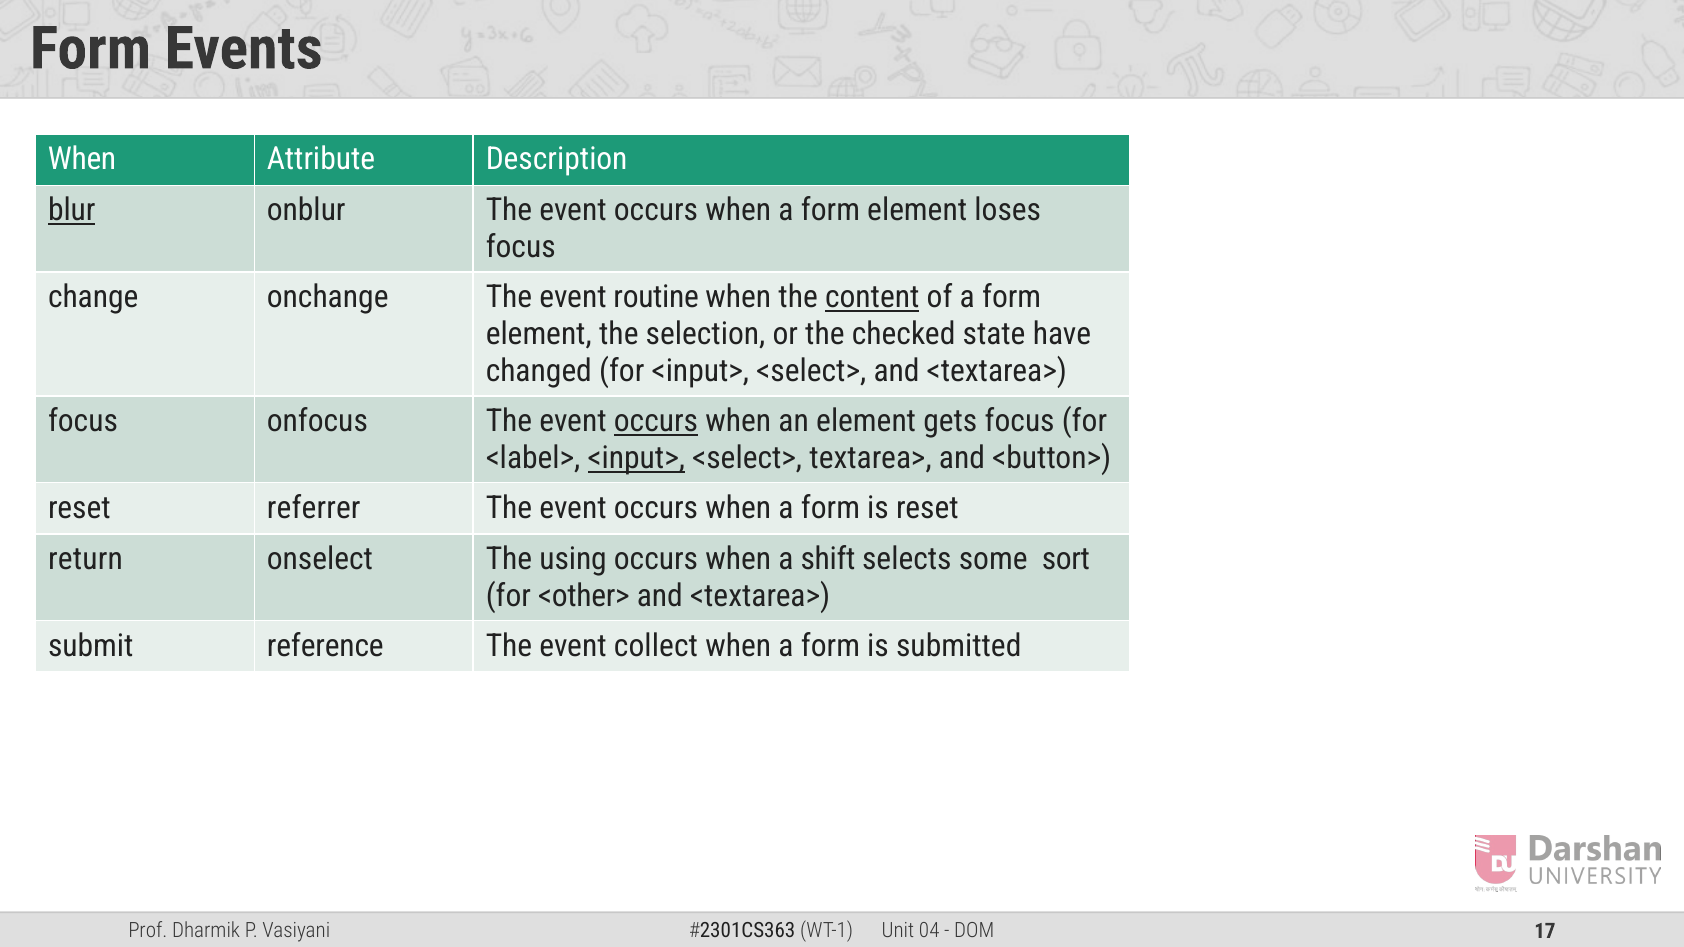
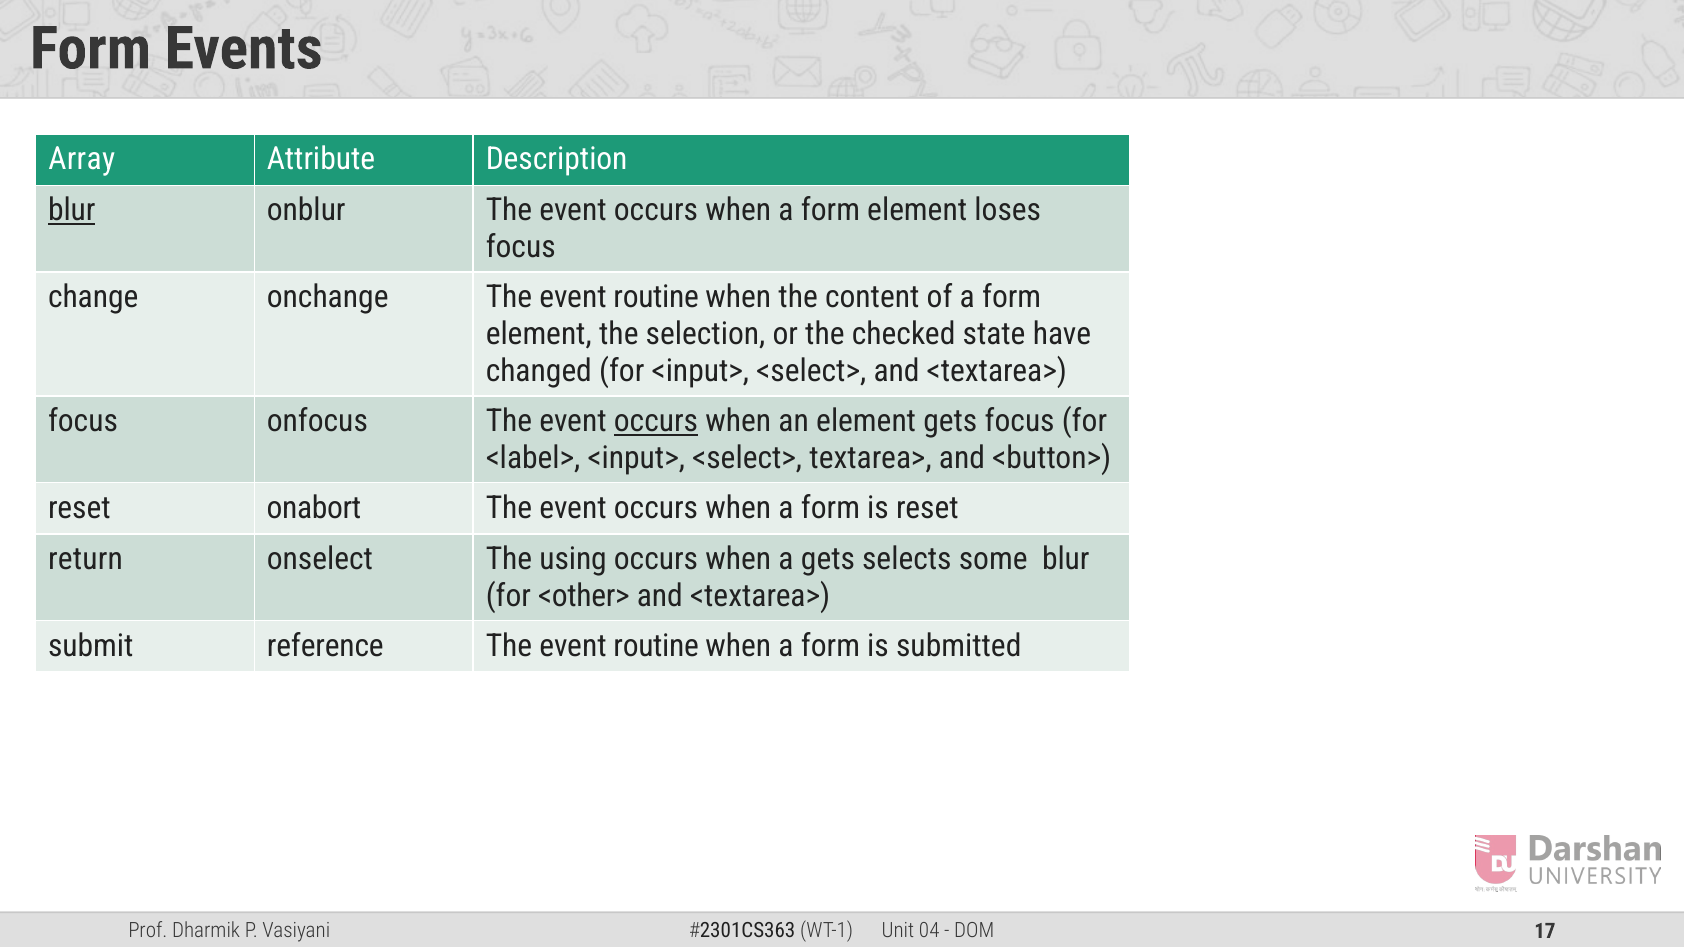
When at (82, 159): When -> Array
content underline: present -> none
<input> at (636, 458) underline: present -> none
referrer: referrer -> onabort
a shift: shift -> gets
some sort: sort -> blur
collect at (656, 646): collect -> routine
